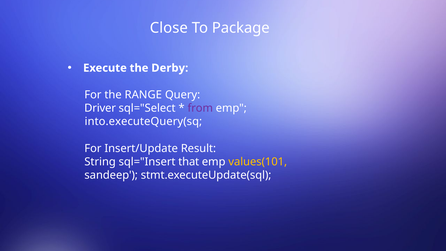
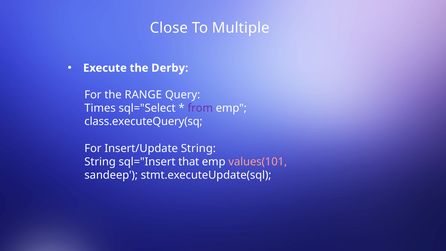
Package: Package -> Multiple
Driver: Driver -> Times
into.executeQuery(sq: into.executeQuery(sq -> class.executeQuery(sq
Insert/Update Result: Result -> String
values(101 colour: yellow -> pink
